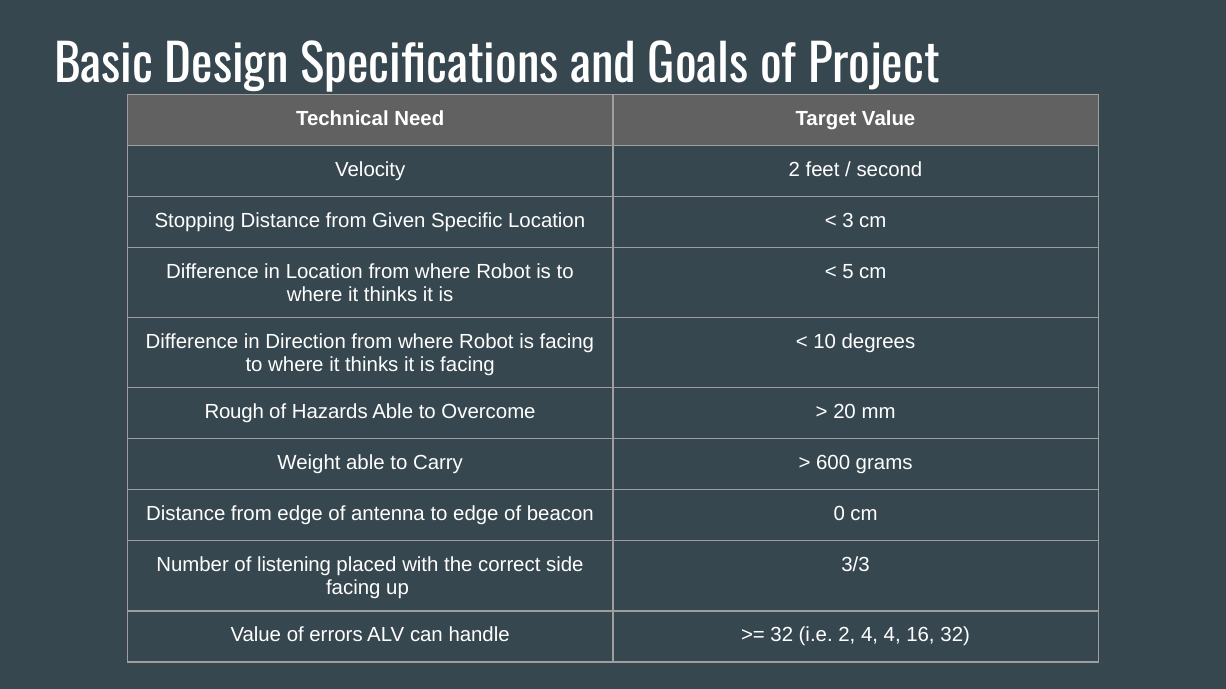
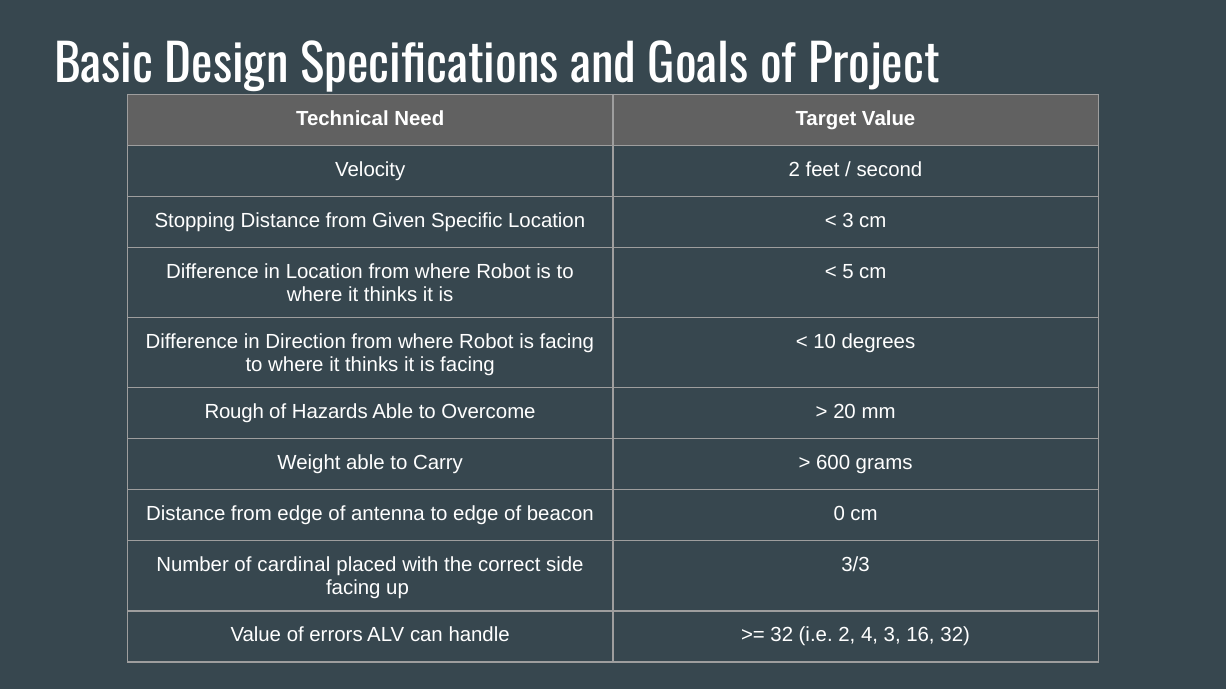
listening: listening -> cardinal
4 4: 4 -> 3
